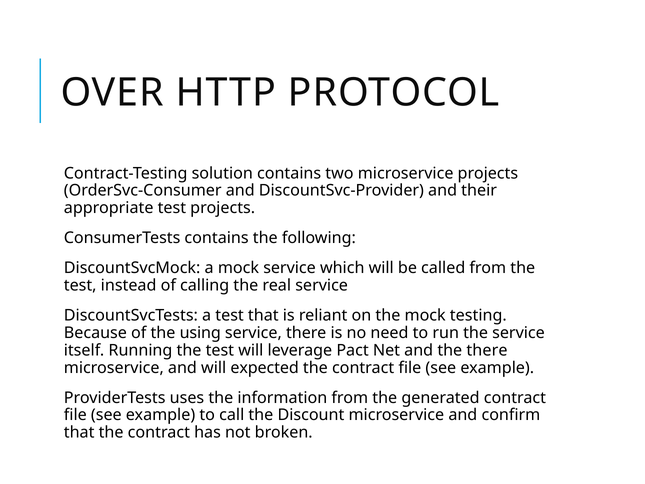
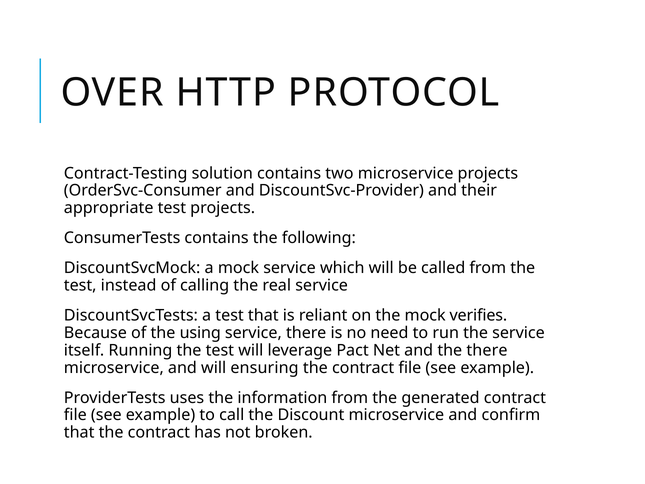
testing: testing -> verifies
expected: expected -> ensuring
